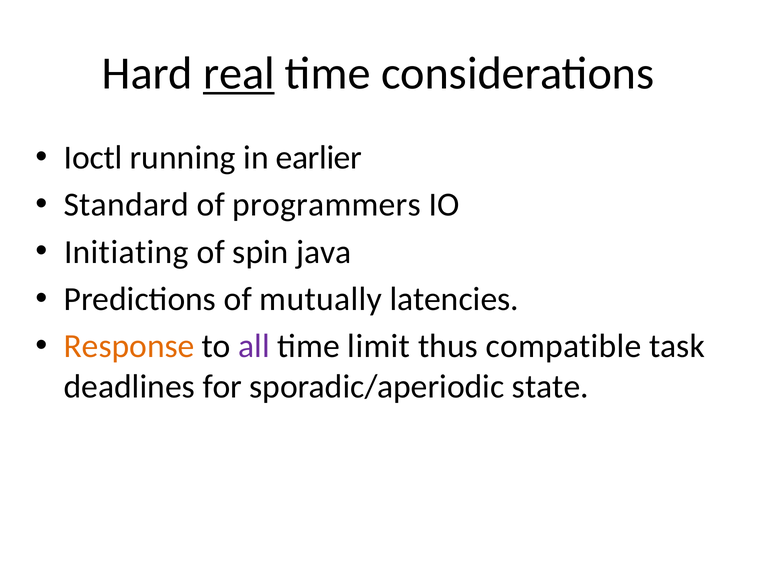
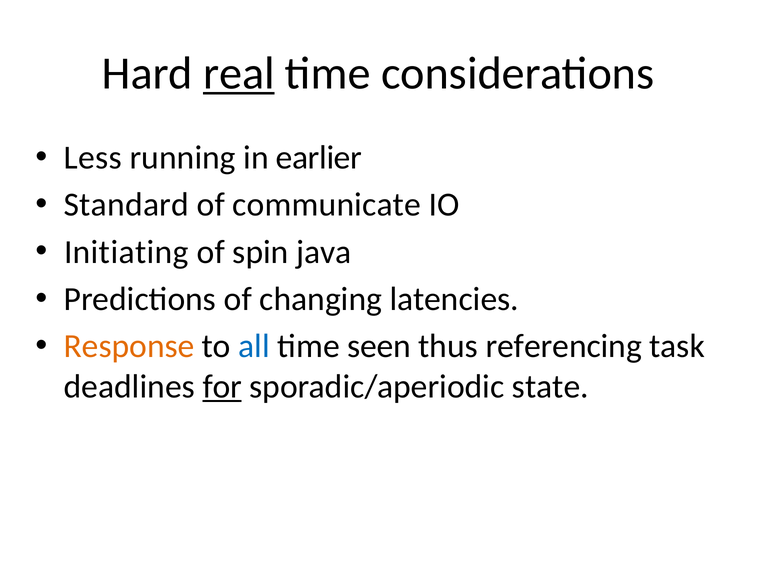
Ioctl: Ioctl -> Less
programmers: programmers -> communicate
mutually: mutually -> changing
all colour: purple -> blue
limit: limit -> seen
compatible: compatible -> referencing
for underline: none -> present
